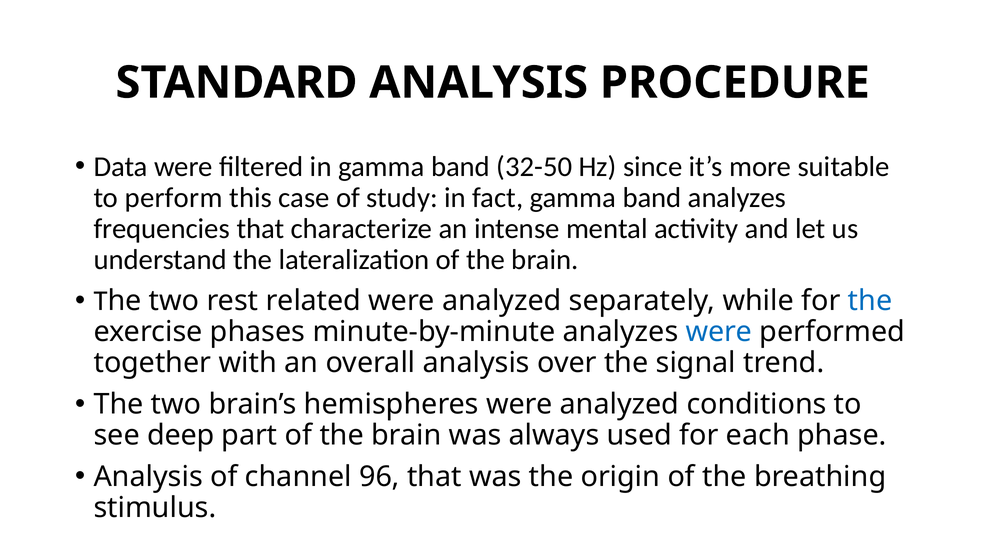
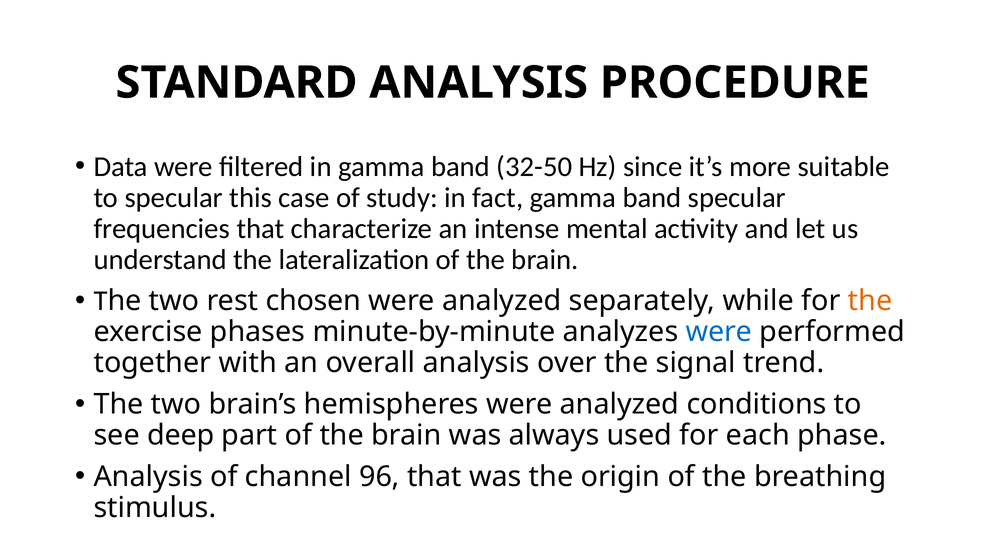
to perform: perform -> specular
band analyzes: analyzes -> specular
related: related -> chosen
the at (870, 301) colour: blue -> orange
